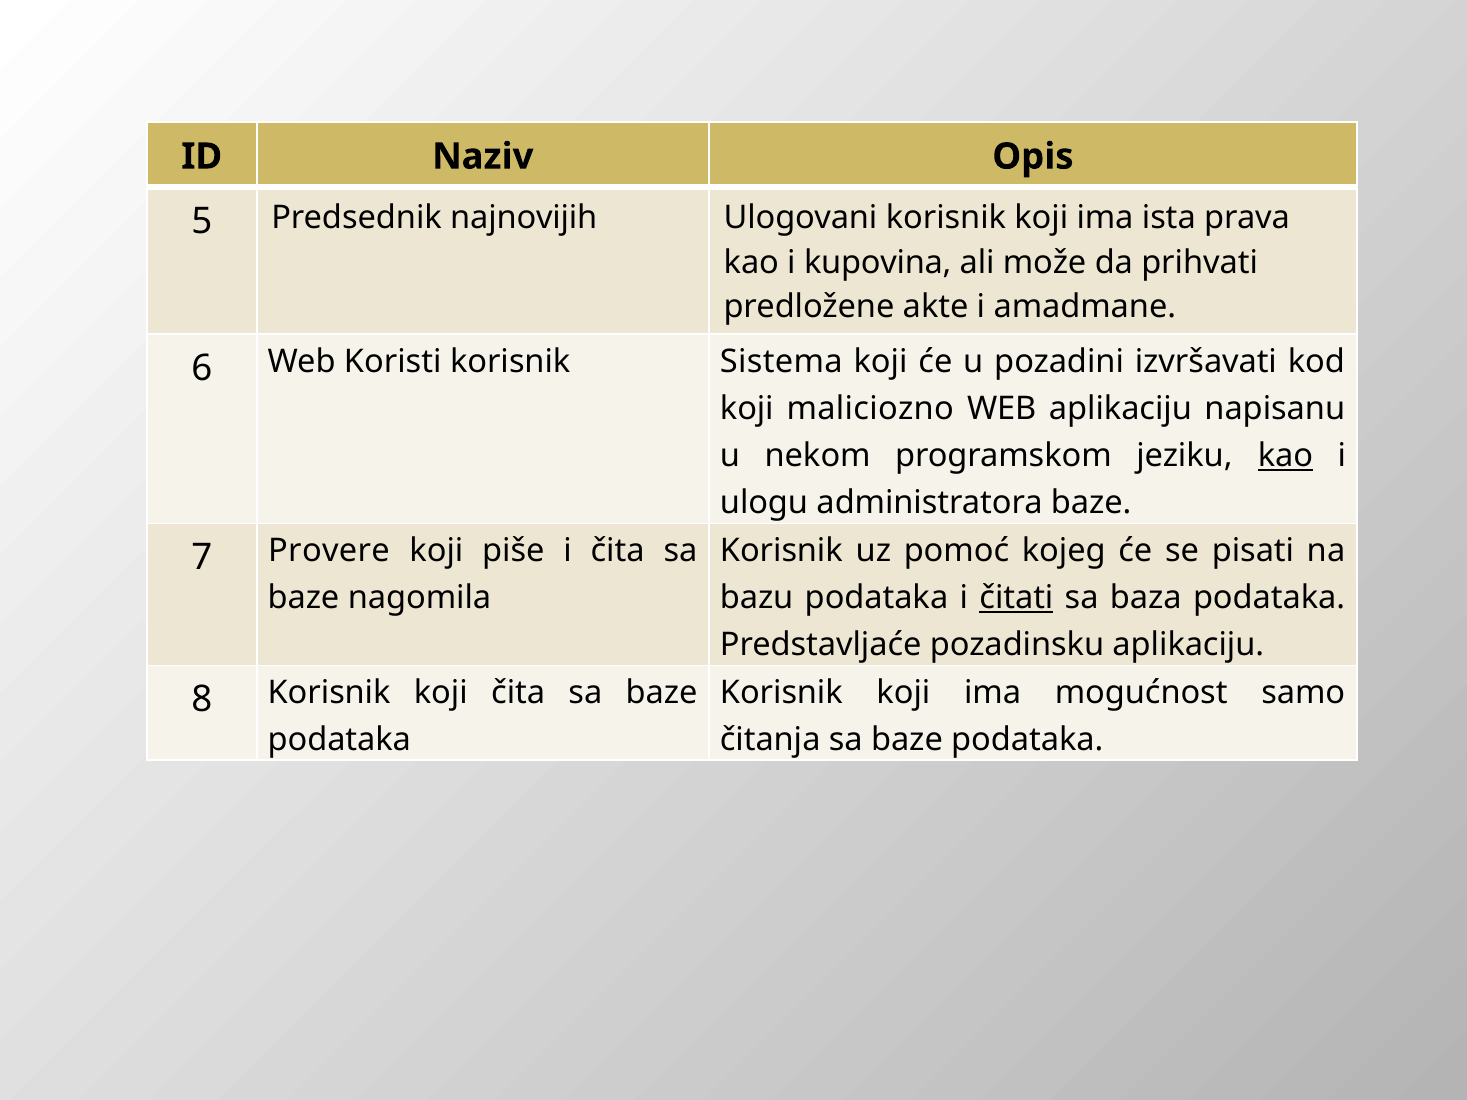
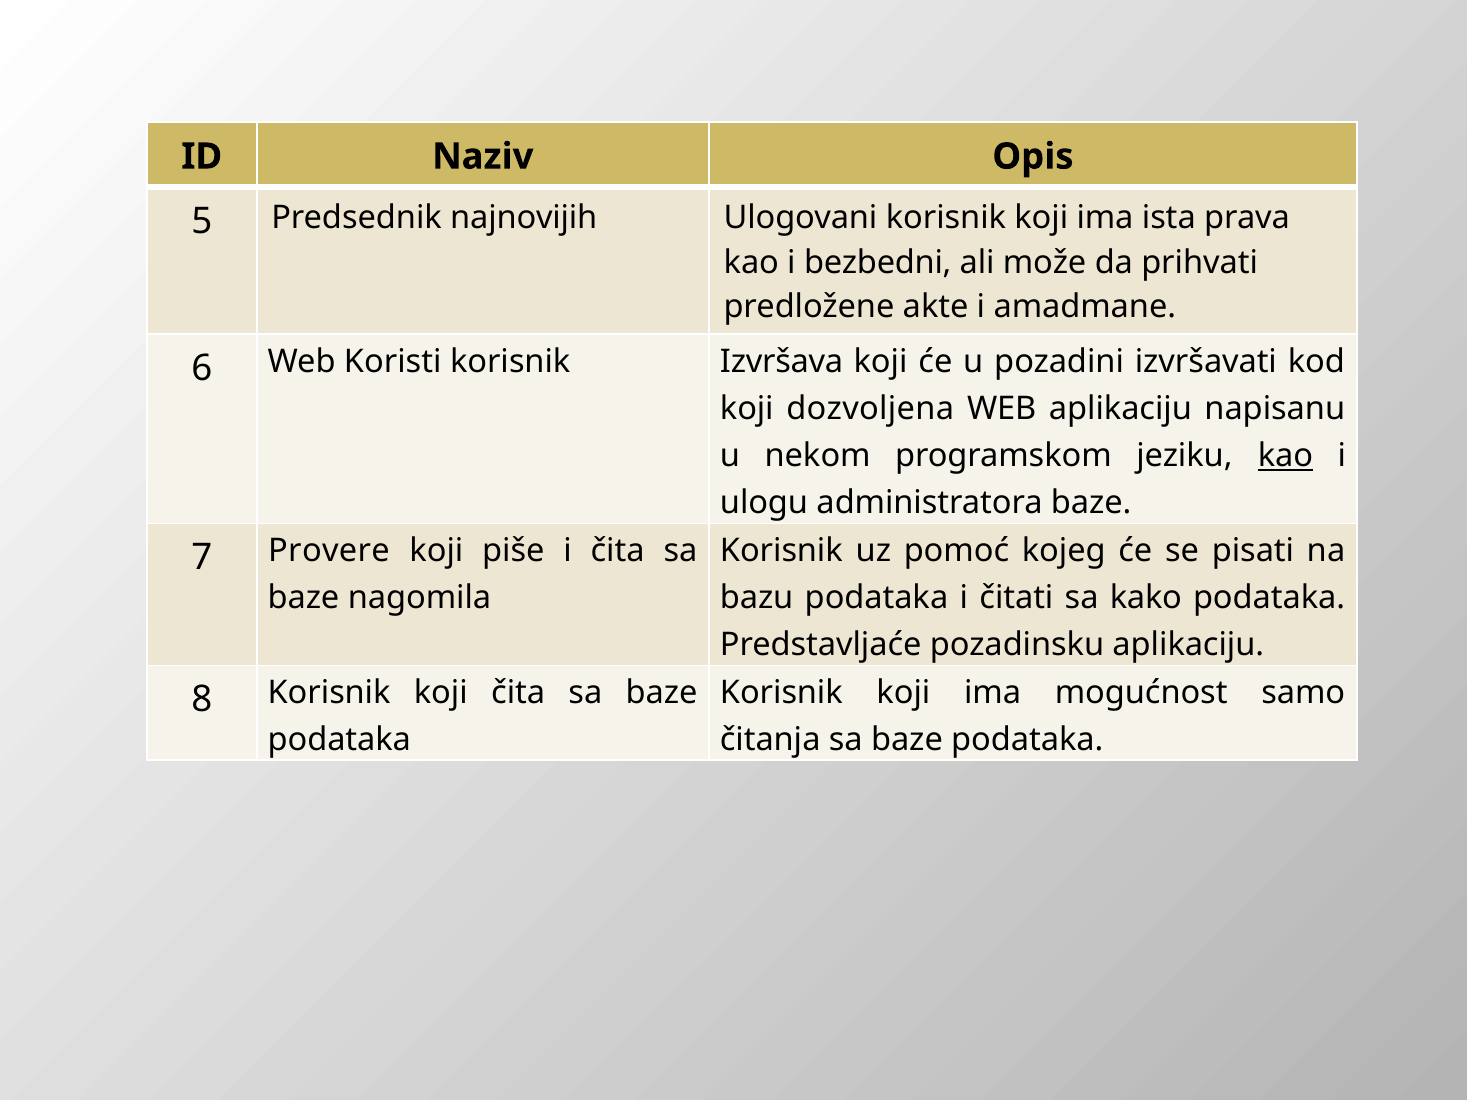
kupovina: kupovina -> bezbedni
Sistema: Sistema -> Izvršava
maliciozno: maliciozno -> dozvoljena
čitati underline: present -> none
baza: baza -> kako
